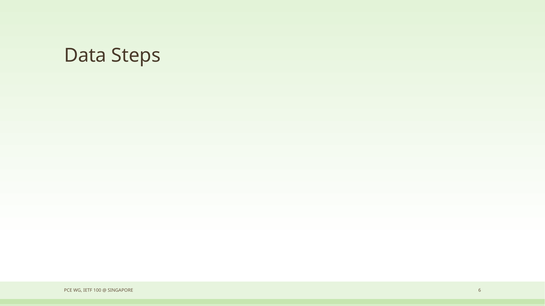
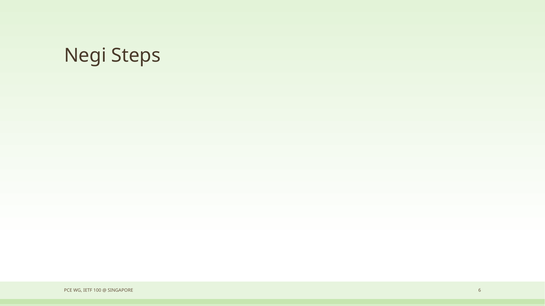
Data: Data -> Negi
